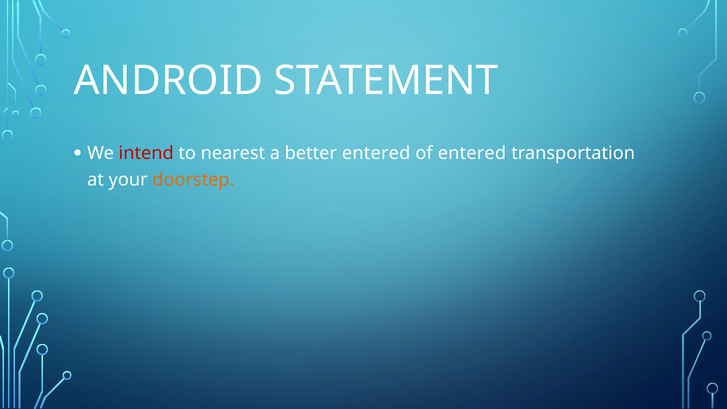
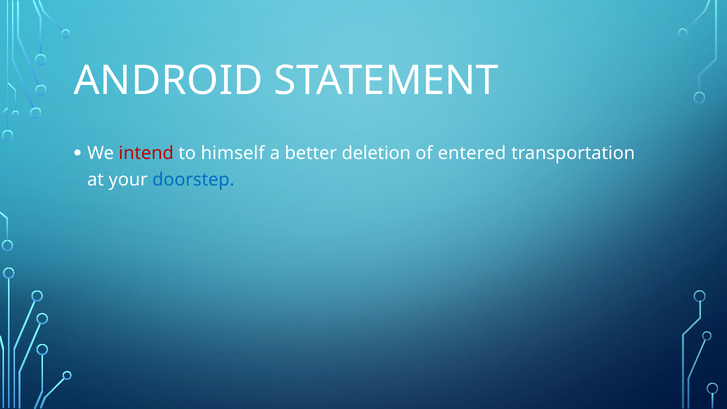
nearest: nearest -> himself
better entered: entered -> deletion
doorstep colour: orange -> blue
